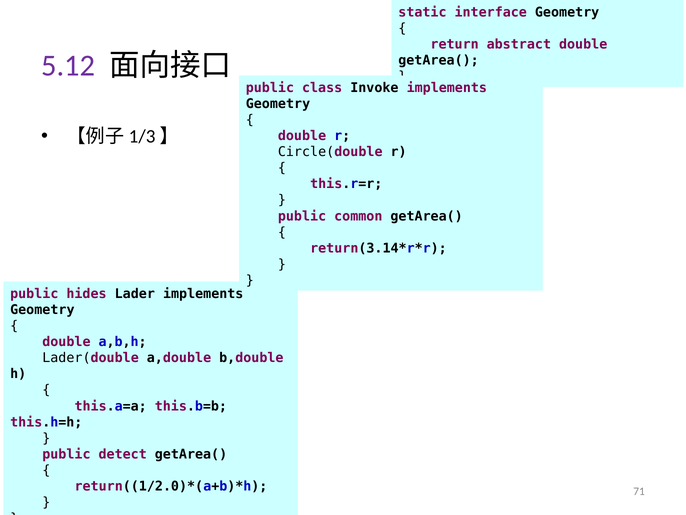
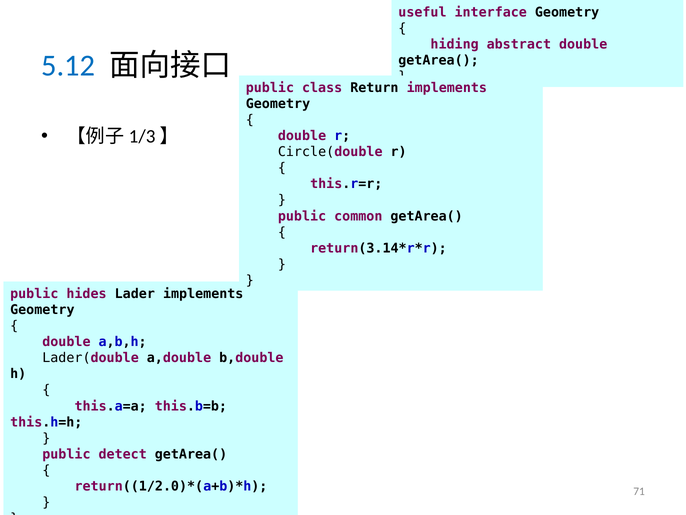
static: static -> useful
return: return -> hiding
5.12 colour: purple -> blue
Invoke: Invoke -> Return
